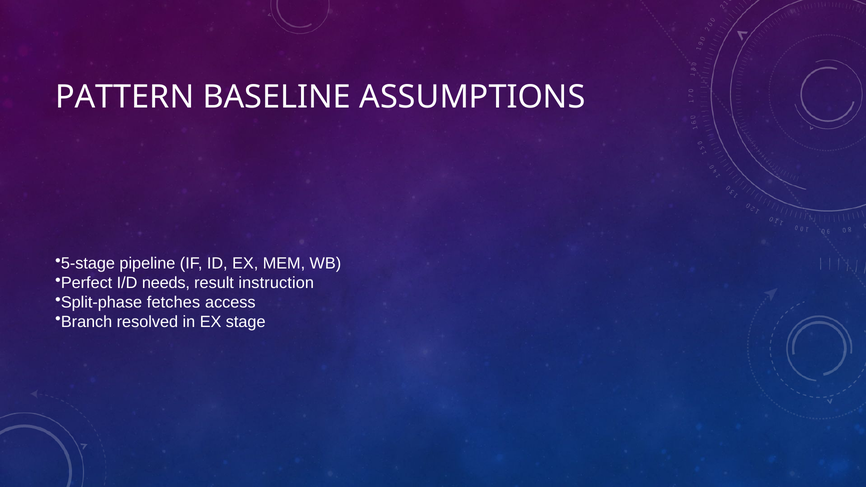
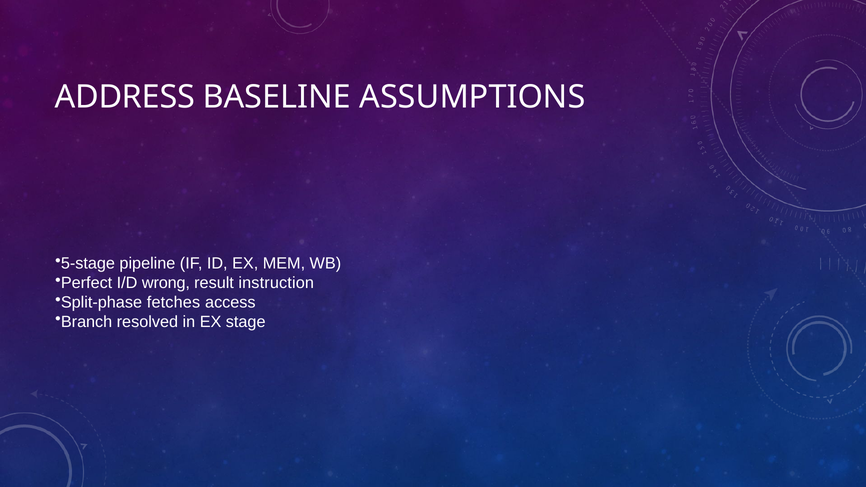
PATTERN: PATTERN -> ADDRESS
needs: needs -> wrong
